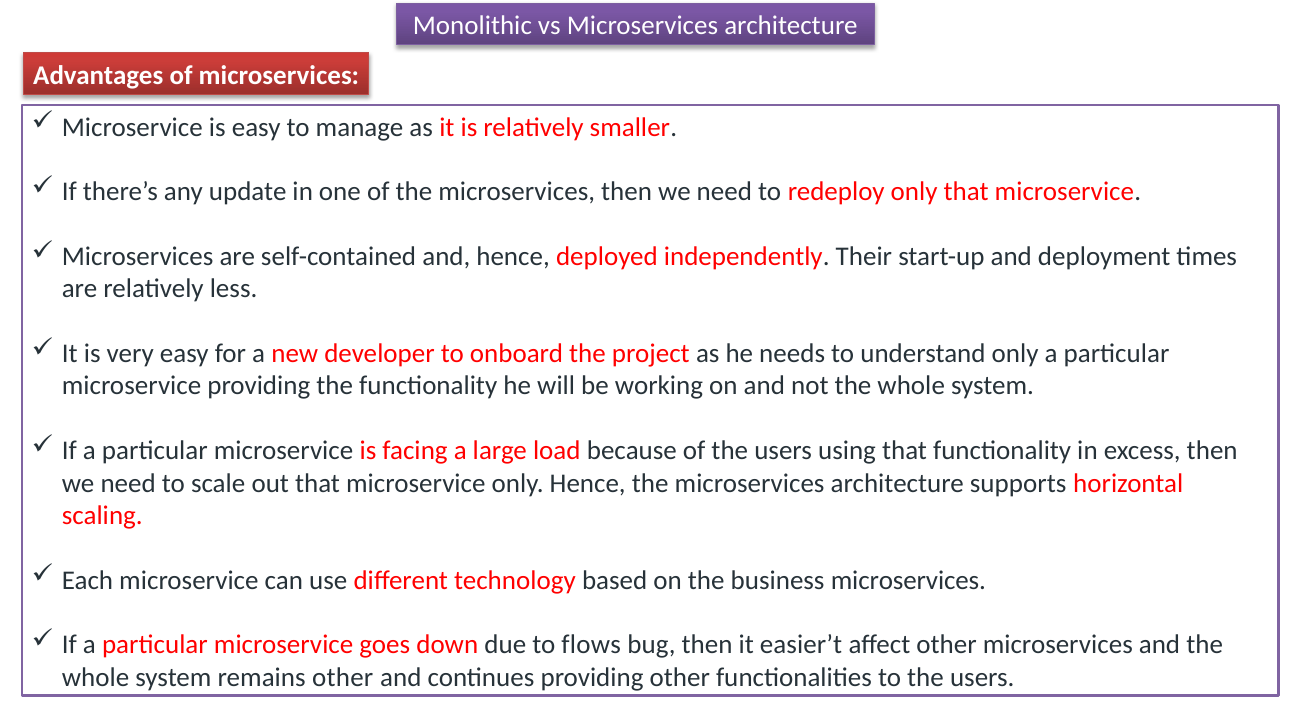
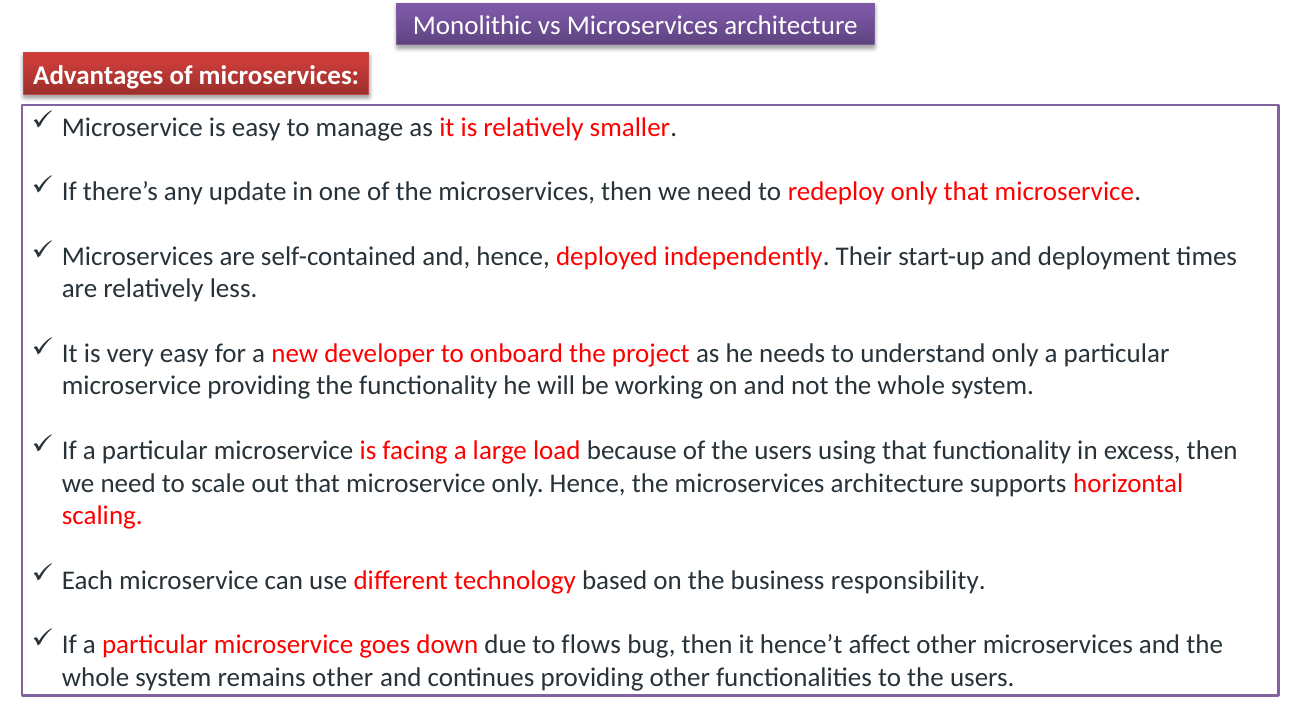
business microservices: microservices -> responsibility
easier’t: easier’t -> hence’t
